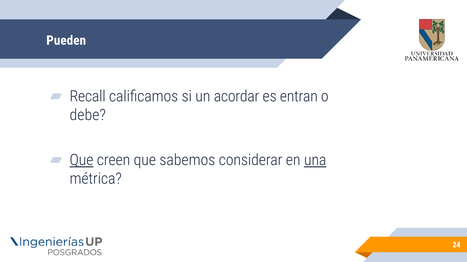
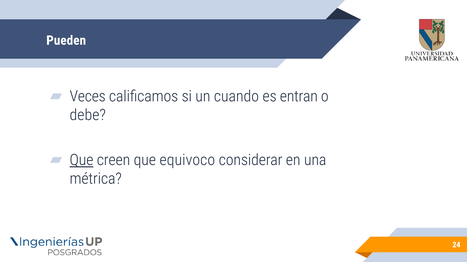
Recall: Recall -> Veces
acordar: acordar -> cuando
sabemos: sabemos -> equivoco
una underline: present -> none
